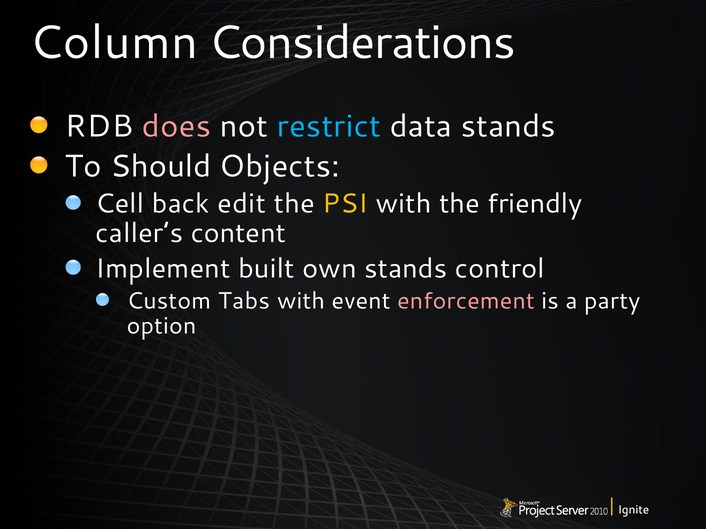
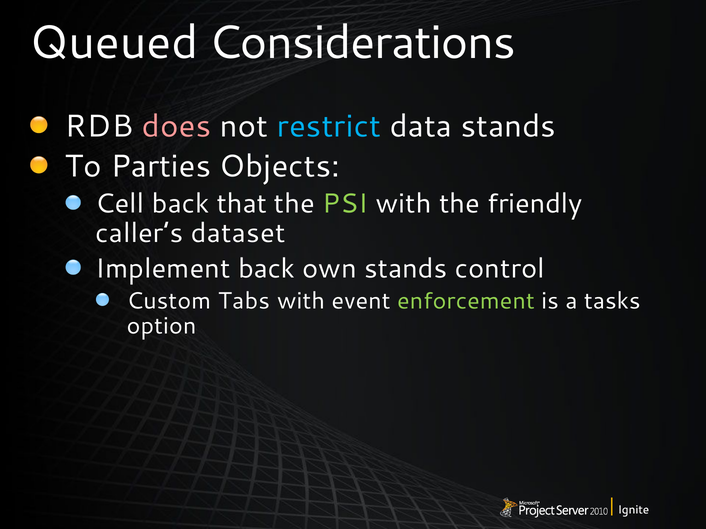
Column: Column -> Queued
Should: Should -> Parties
edit: edit -> that
PSI colour: yellow -> light green
content: content -> dataset
Implement built: built -> back
enforcement colour: pink -> light green
party: party -> tasks
